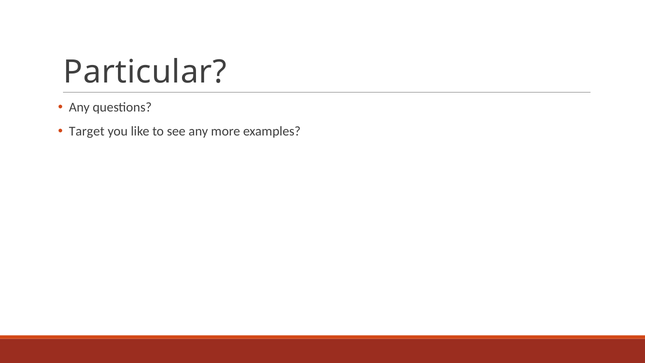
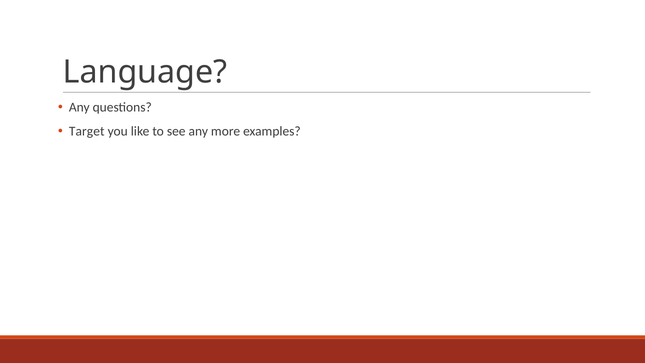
Particular: Particular -> Language
